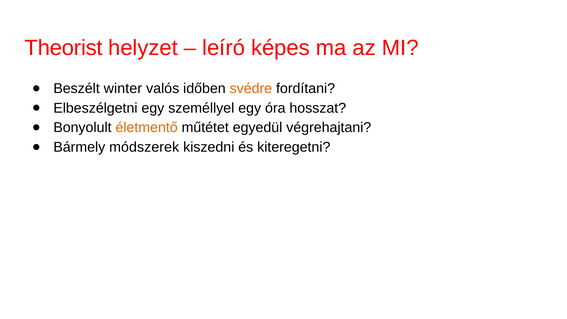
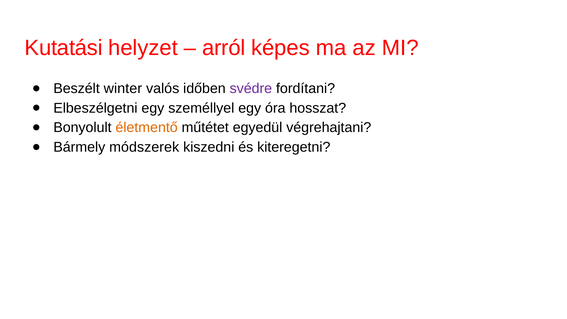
Theorist: Theorist -> Kutatási
leíró: leíró -> arról
svédre colour: orange -> purple
